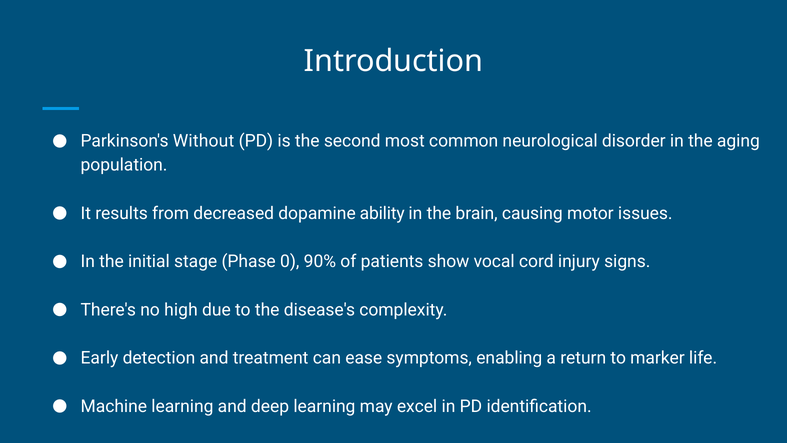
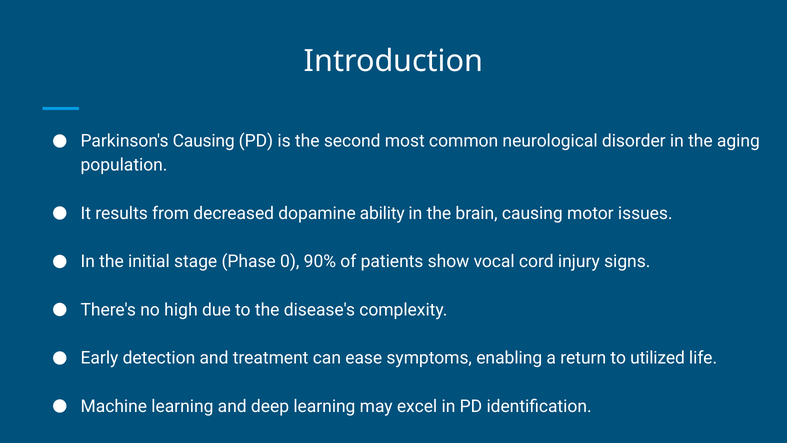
Parkinson's Without: Without -> Causing
marker: marker -> utilized
